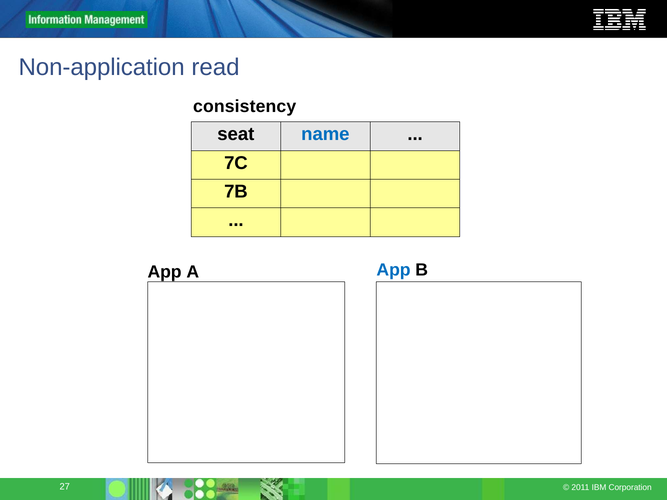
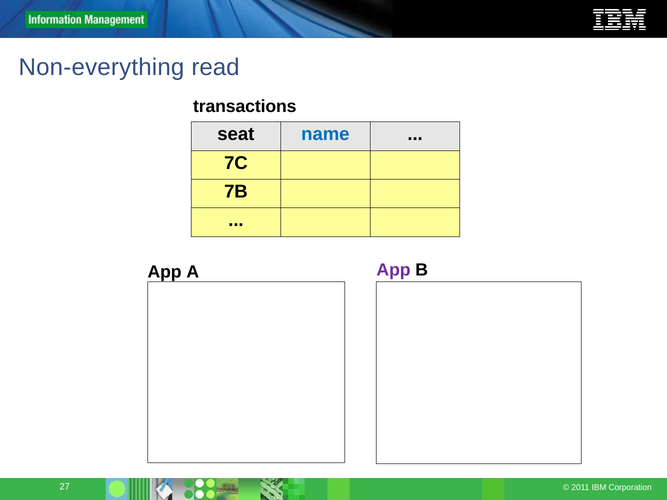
Non-application: Non-application -> Non-everything
consistency: consistency -> transactions
App at (394, 270) colour: blue -> purple
